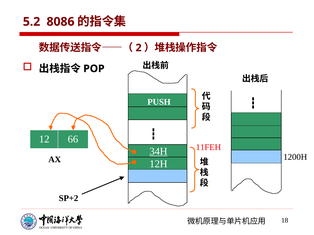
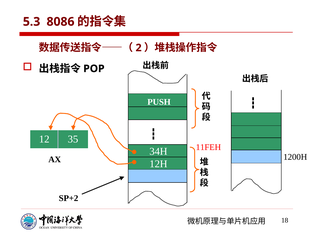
5.2: 5.2 -> 5.3
66: 66 -> 35
34H underline: present -> none
